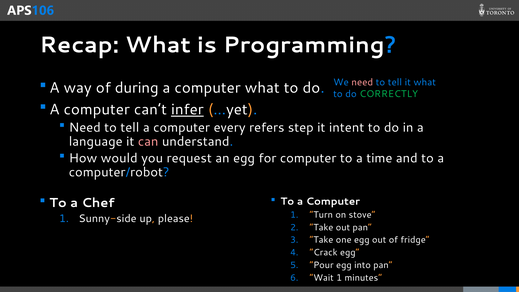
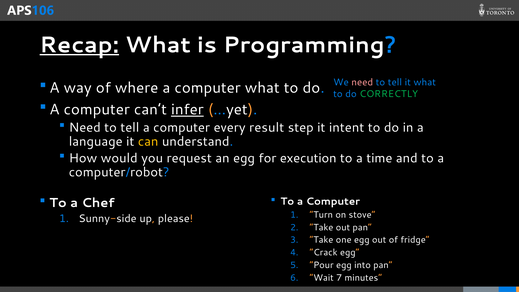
Recap underline: none -> present
during: during -> where
refers: refers -> result
can colour: pink -> yellow
for computer: computer -> execution
Wait 1: 1 -> 7
